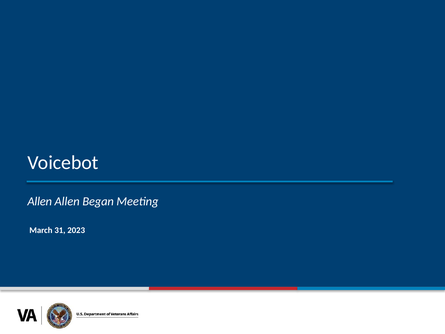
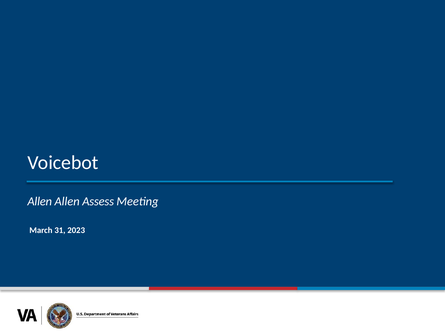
Began: Began -> Assess
